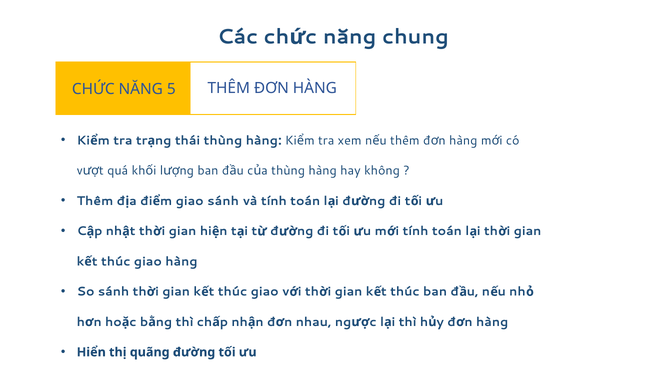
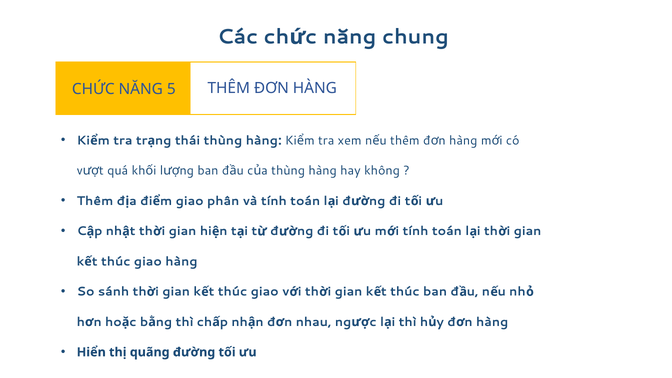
giao sánh: sánh -> phân
